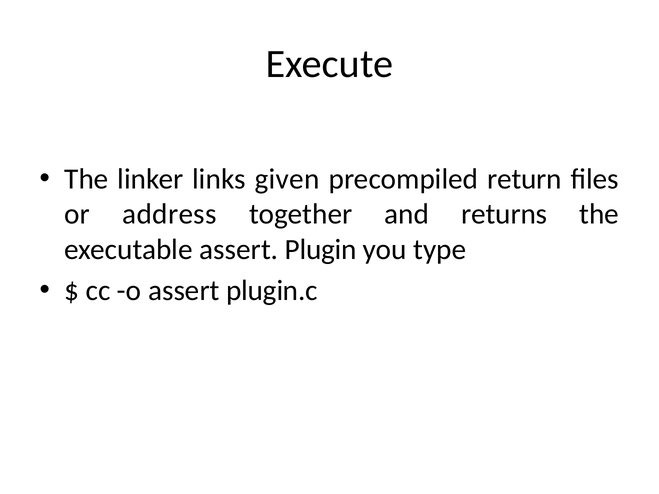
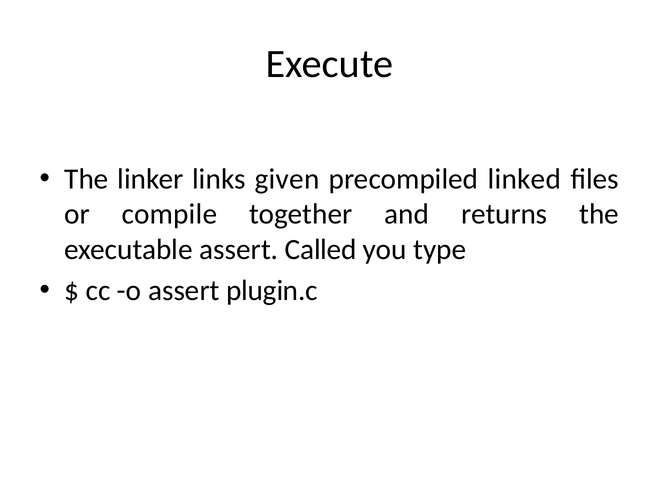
return: return -> linked
address: address -> compile
Plugin: Plugin -> Called
